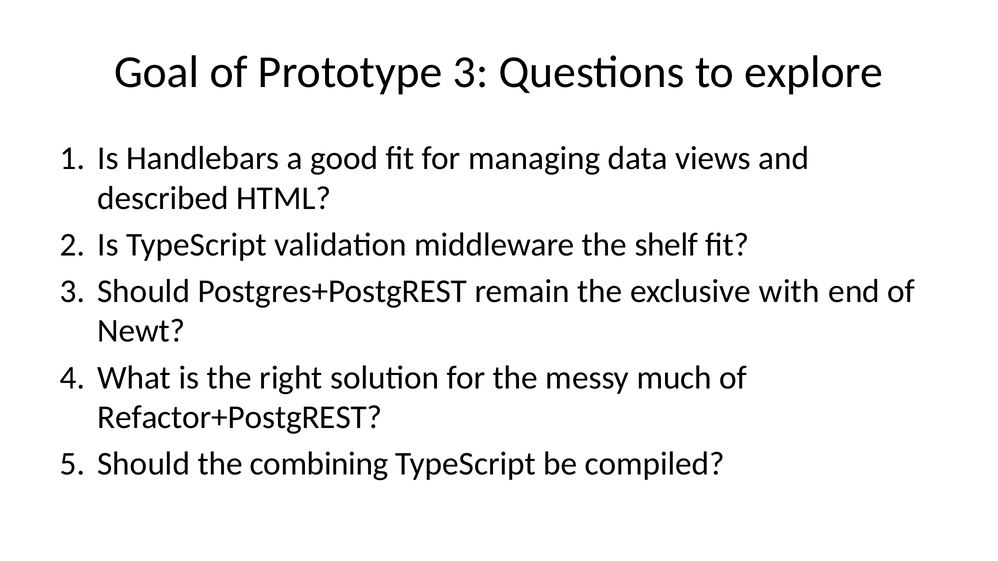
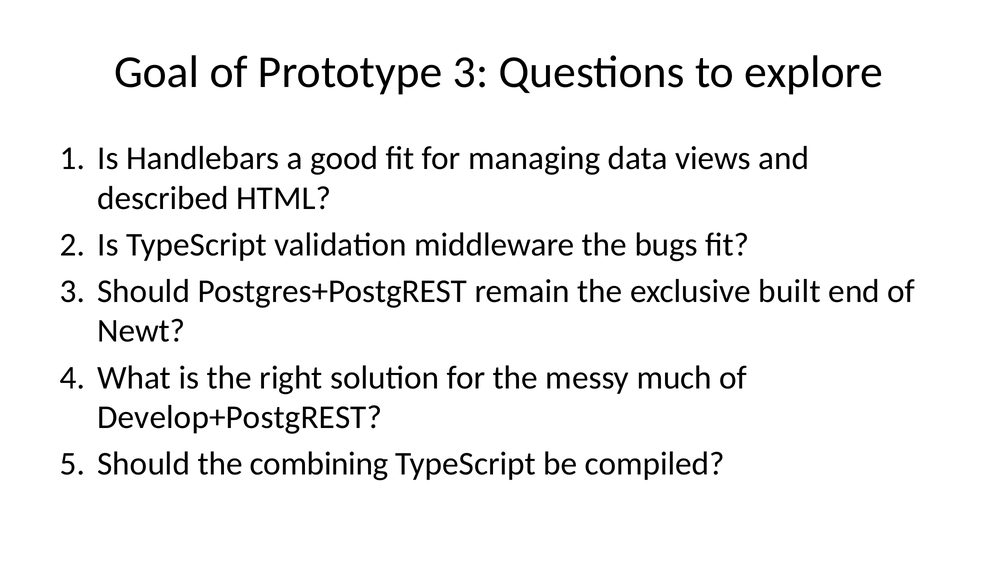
shelf: shelf -> bugs
with: with -> built
Refactor+PostgREST: Refactor+PostgREST -> Develop+PostgREST
